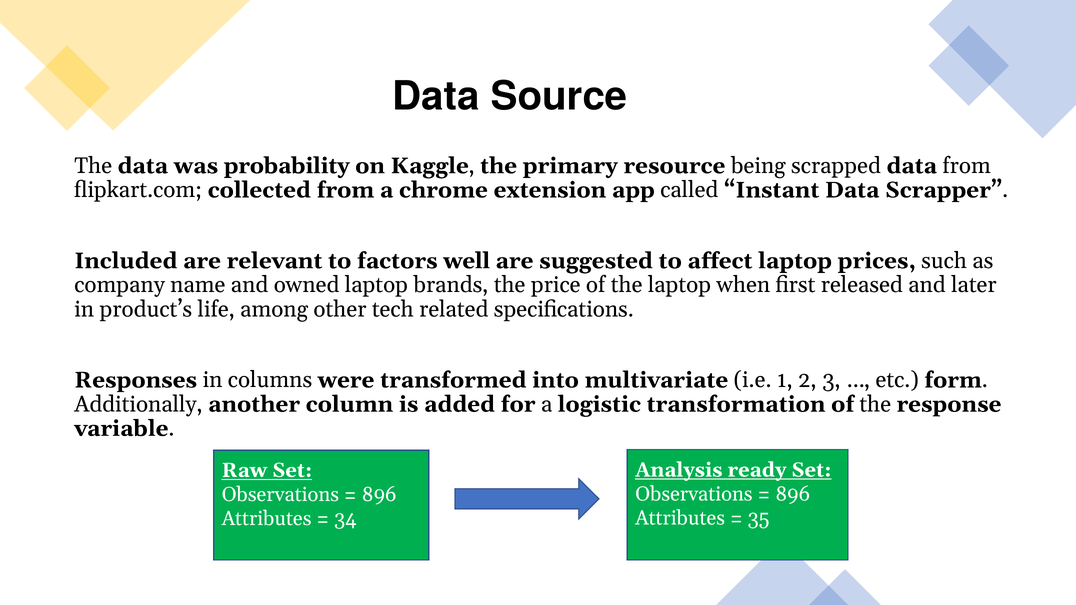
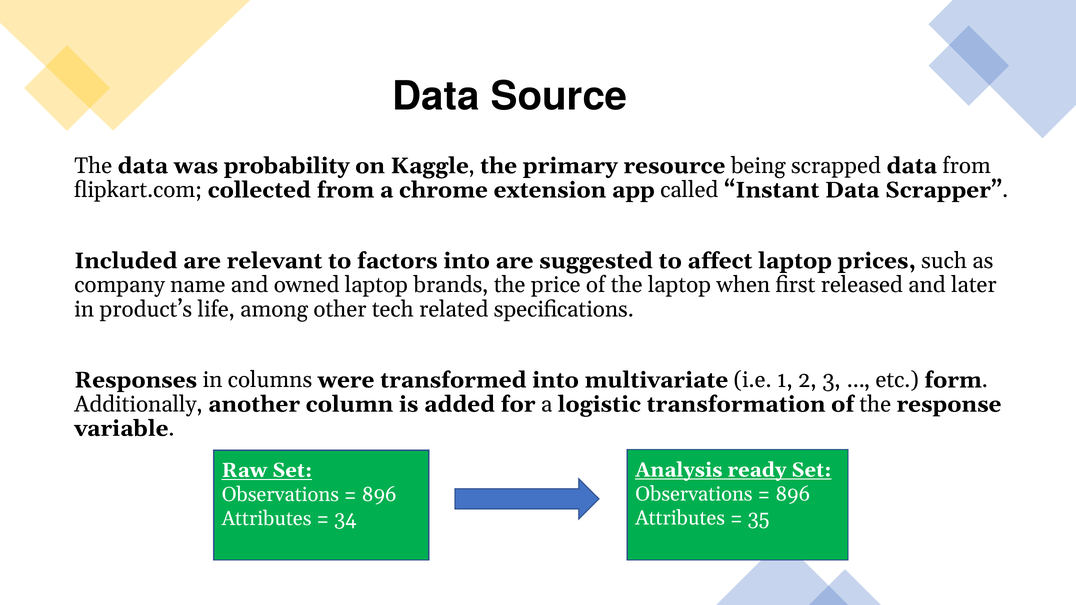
factors well: well -> into
